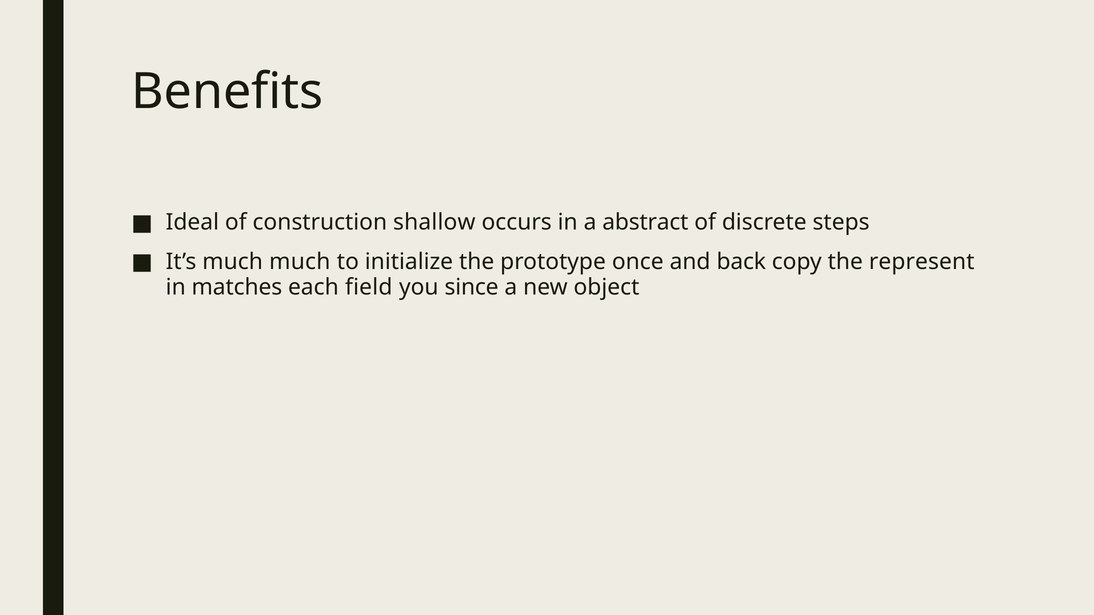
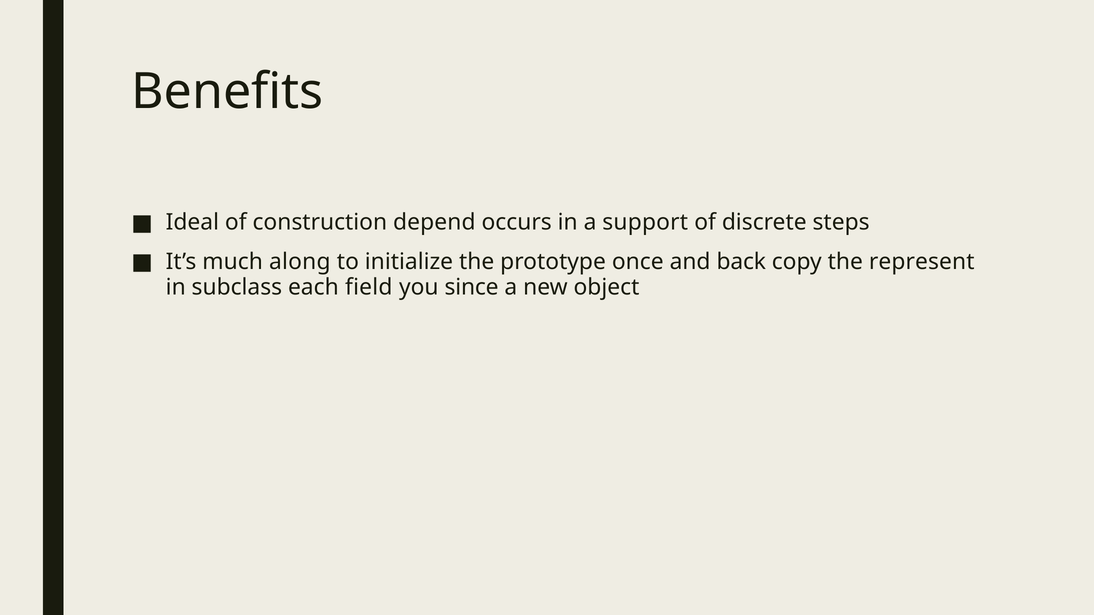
shallow: shallow -> depend
abstract: abstract -> support
much much: much -> along
matches: matches -> subclass
